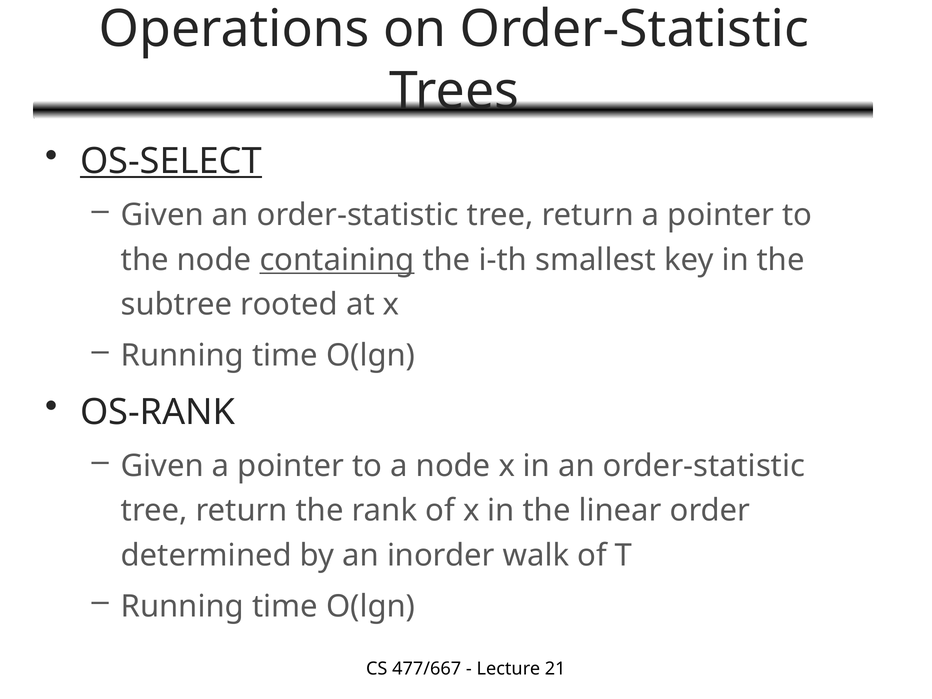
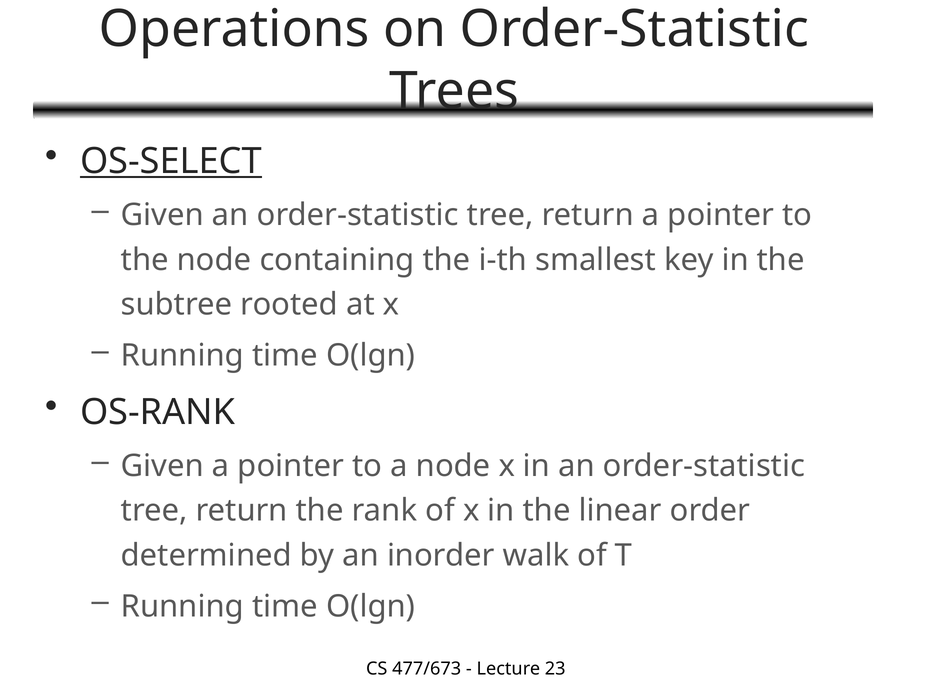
containing underline: present -> none
477/667: 477/667 -> 477/673
21: 21 -> 23
